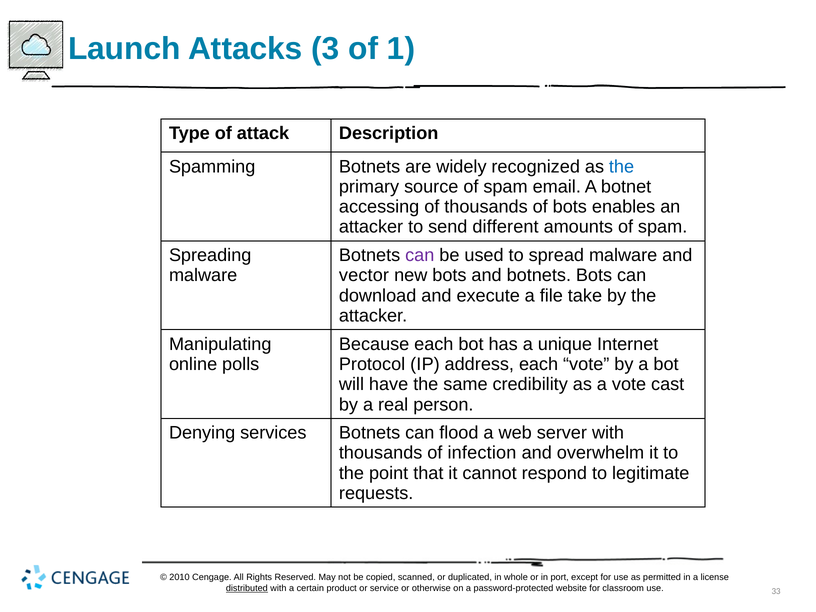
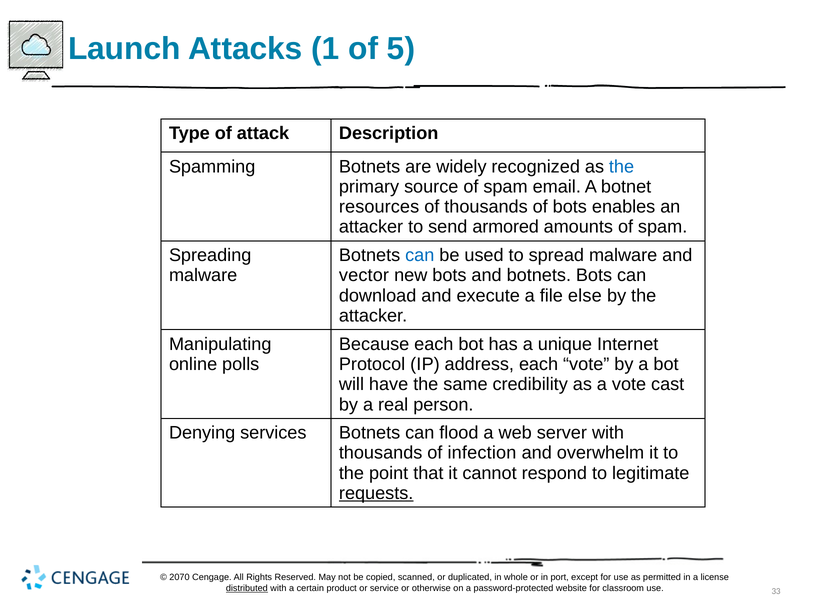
3: 3 -> 1
1: 1 -> 5
accessing: accessing -> resources
different: different -> armored
can at (420, 255) colour: purple -> blue
take: take -> else
requests underline: none -> present
2010: 2010 -> 2070
